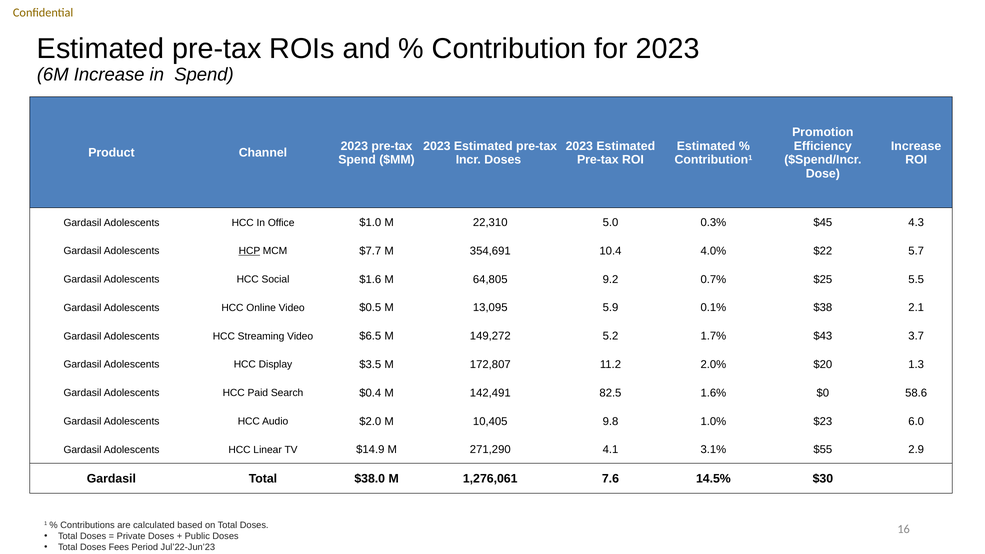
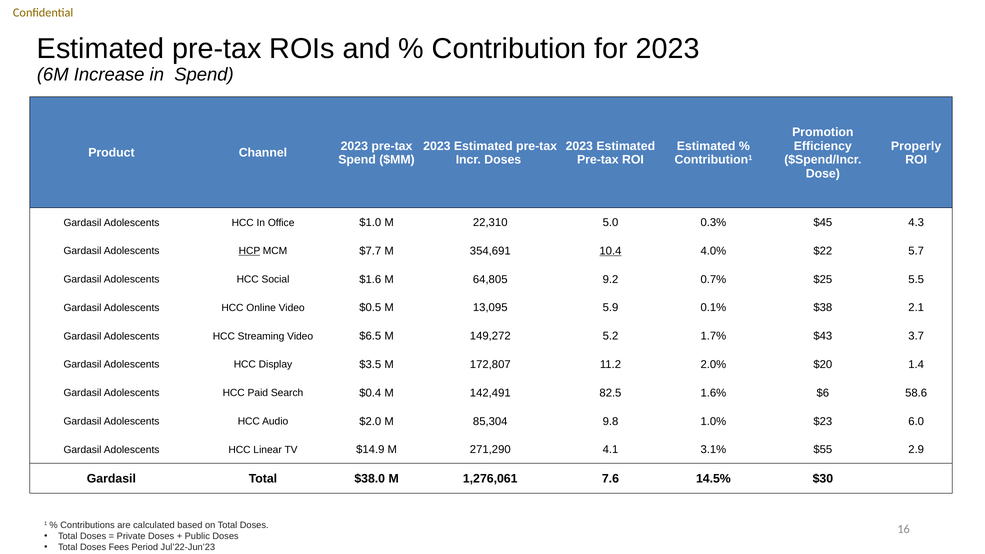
Increase at (916, 146): Increase -> Properly
10.4 underline: none -> present
1.3: 1.3 -> 1.4
$0: $0 -> $6
10,405: 10,405 -> 85,304
